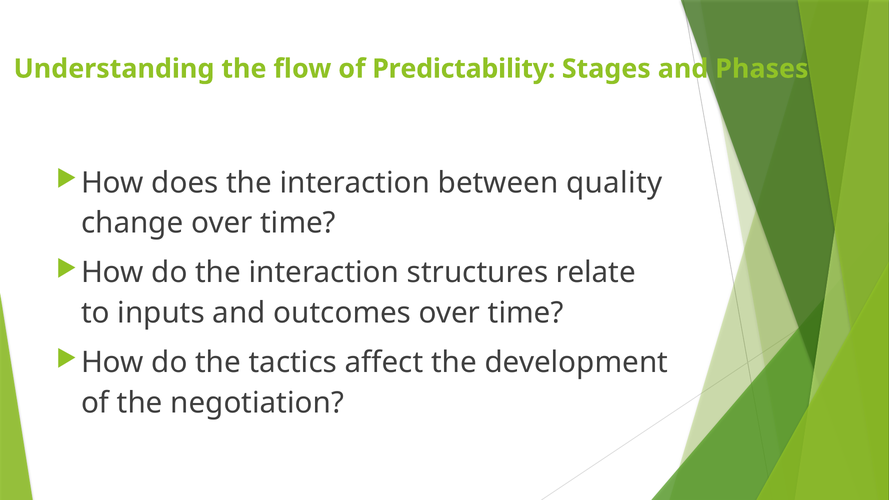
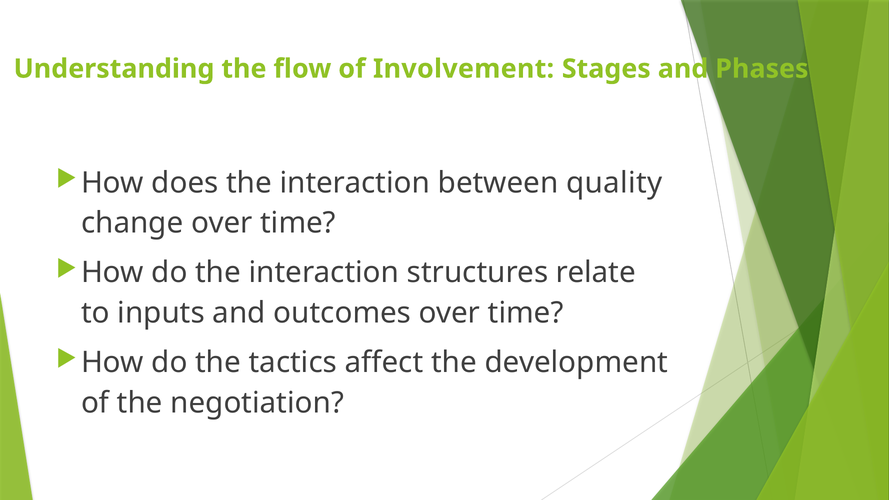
Predictability: Predictability -> Involvement
